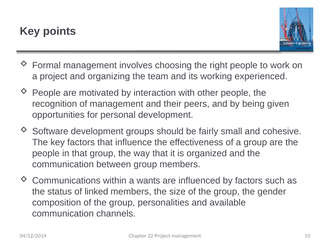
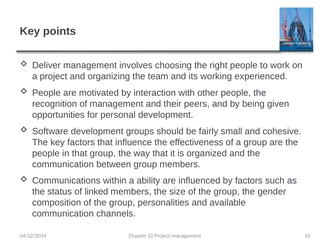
Formal: Formal -> Deliver
wants: wants -> ability
